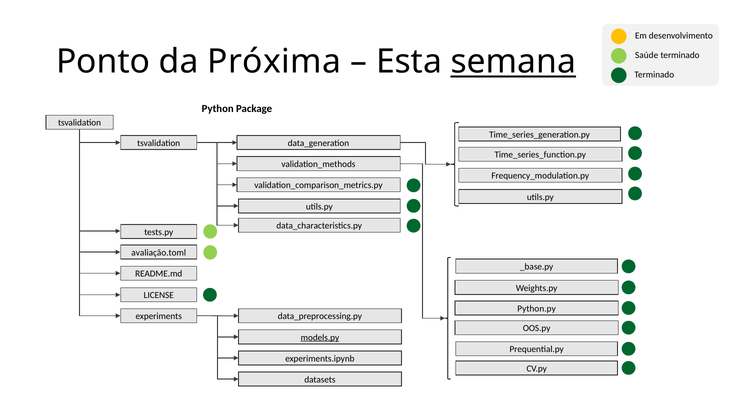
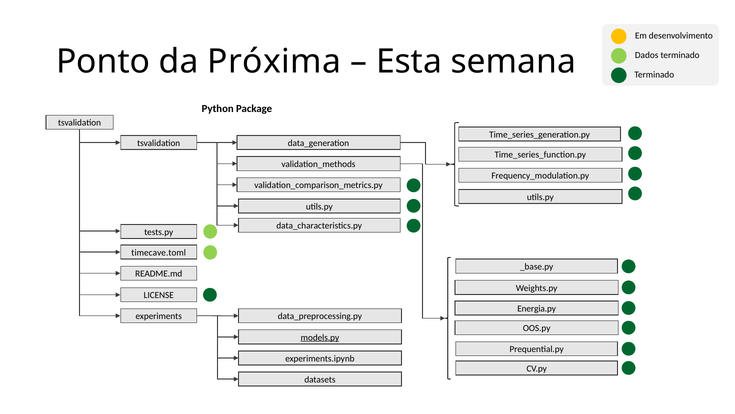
Saúde: Saúde -> Dados
semana underline: present -> none
avaliação.toml: avaliação.toml -> timecave.toml
Python.py: Python.py -> Energia.py
